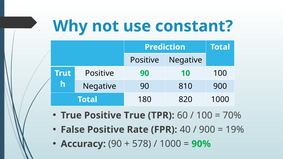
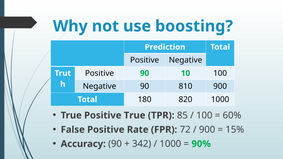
constant: constant -> boosting
60: 60 -> 85
70%: 70% -> 60%
40: 40 -> 72
19%: 19% -> 15%
578: 578 -> 342
